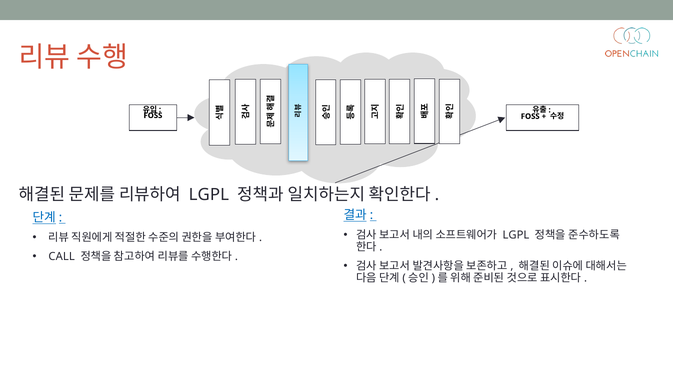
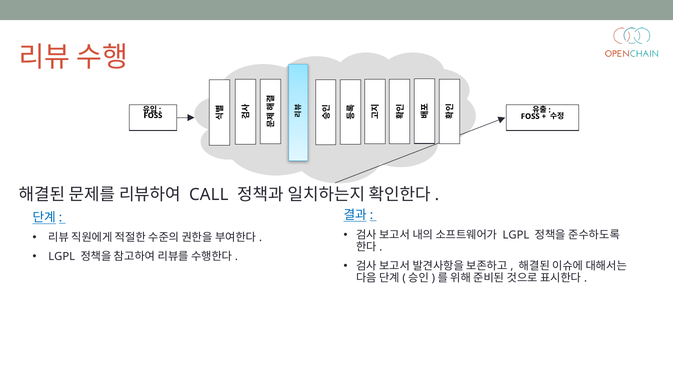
LGPL at (209, 195): LGPL -> CALL
CALL at (62, 257): CALL -> LGPL
